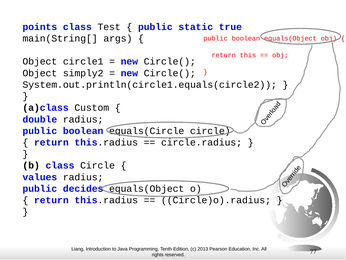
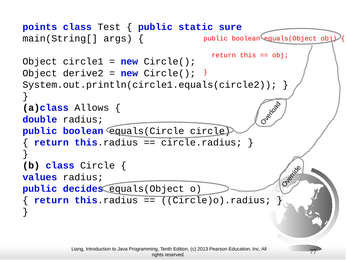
true: true -> sure
simply2: simply2 -> derive2
Custom: Custom -> Allows
